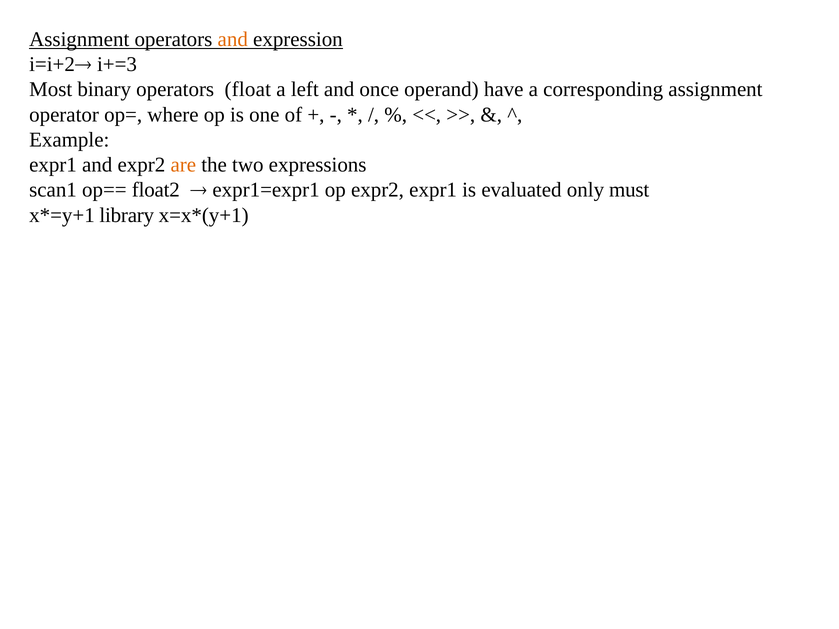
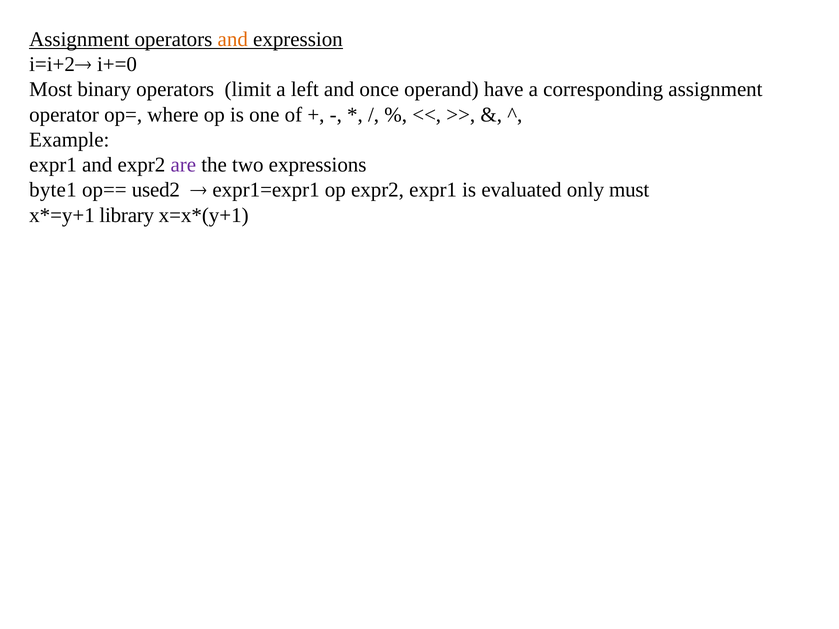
i+=3: i+=3 -> i+=0
float: float -> limit
are colour: orange -> purple
scan1: scan1 -> byte1
float2: float2 -> used2
